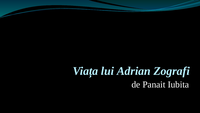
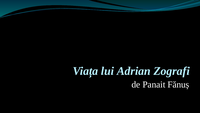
Iubita: Iubita -> Fănuș
